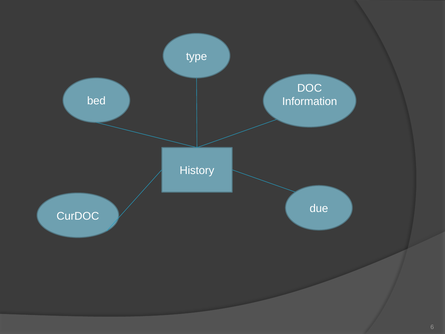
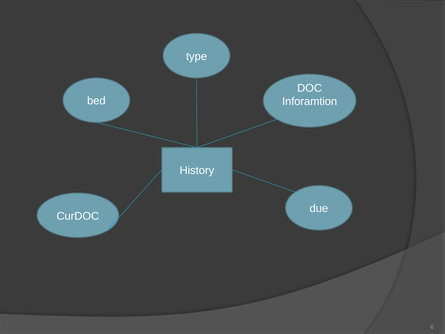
Information: Information -> Inforamtion
